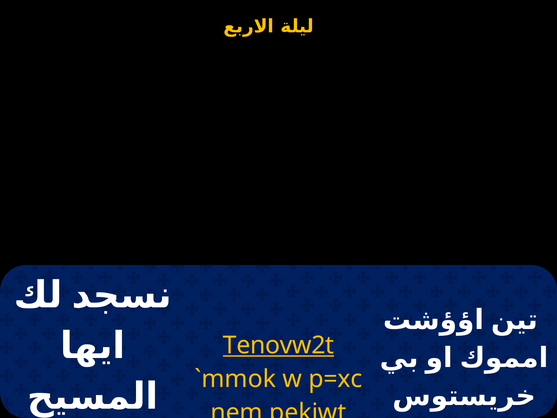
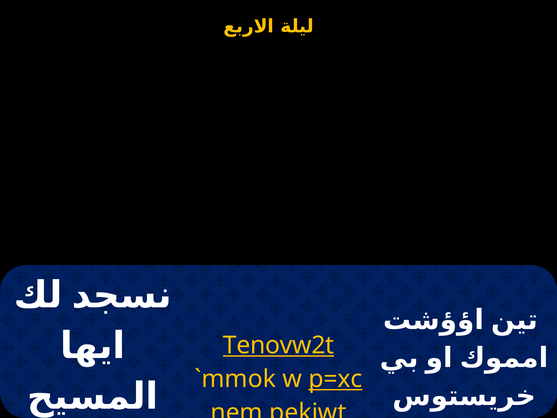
p=xc underline: none -> present
